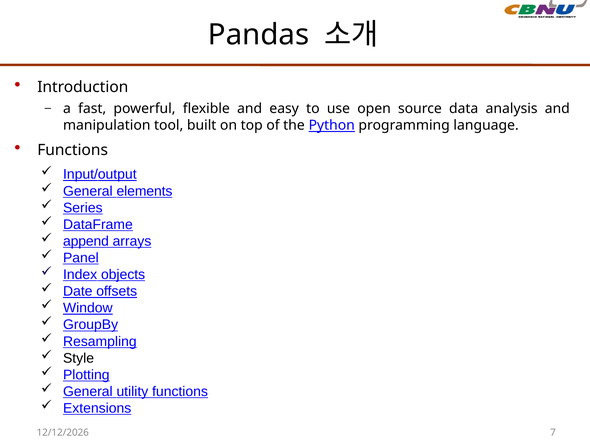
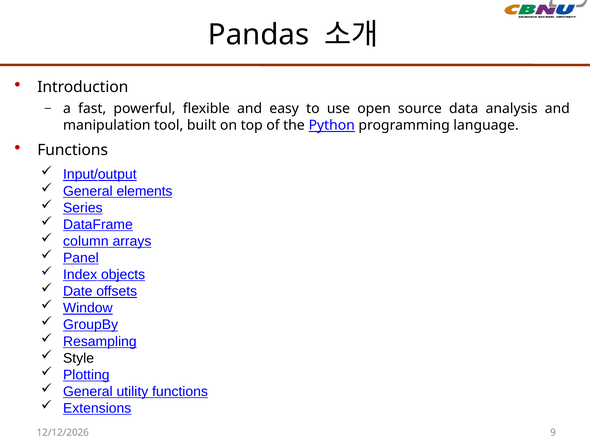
append: append -> column
7: 7 -> 9
